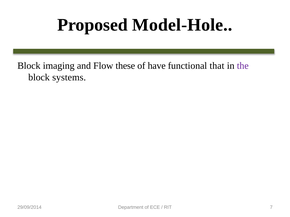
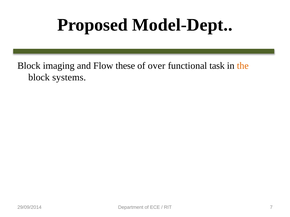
Model-Hole: Model-Hole -> Model-Dept
have: have -> over
that: that -> task
the colour: purple -> orange
